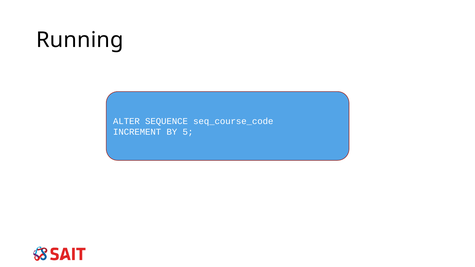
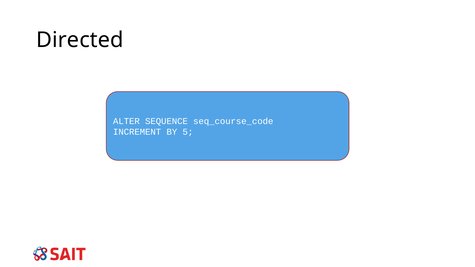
Running: Running -> Directed
